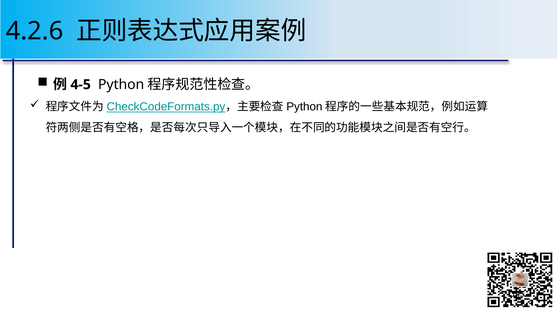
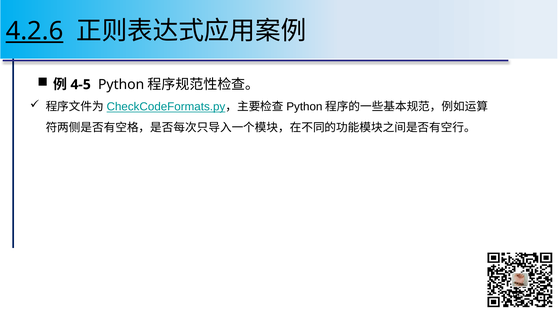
4.2.6 underline: none -> present
